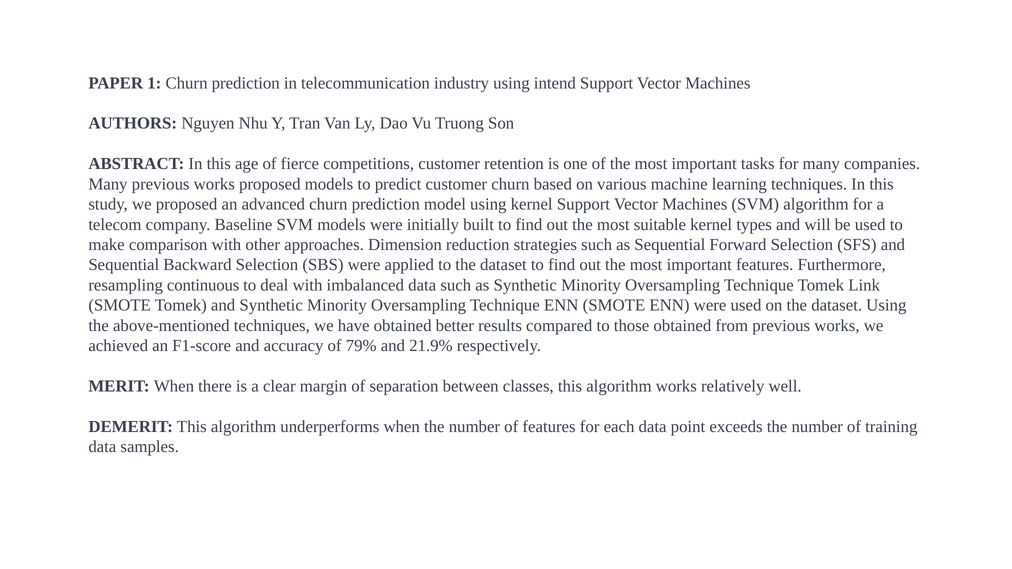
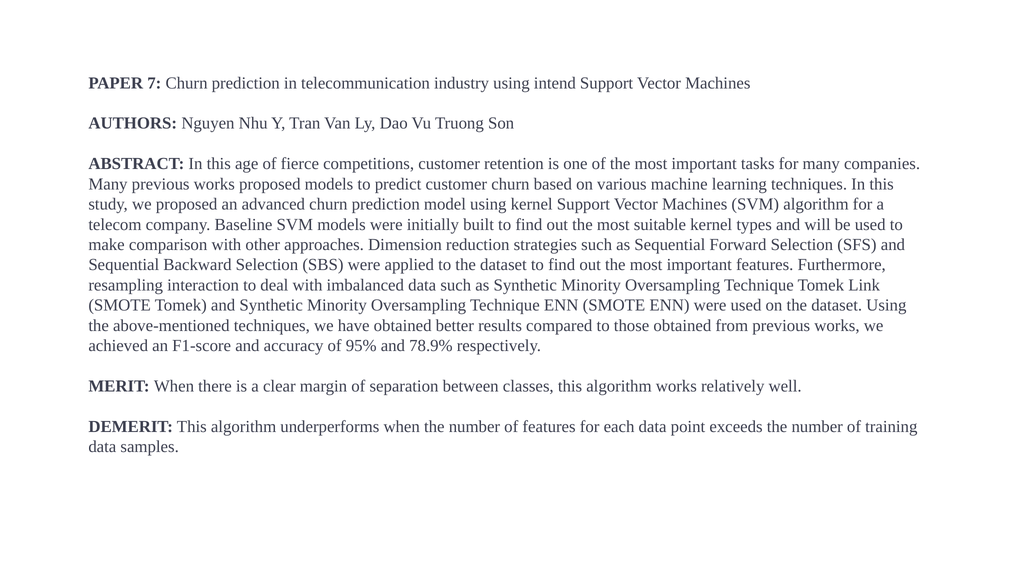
1: 1 -> 7
continuous: continuous -> interaction
79%: 79% -> 95%
21.9%: 21.9% -> 78.9%
